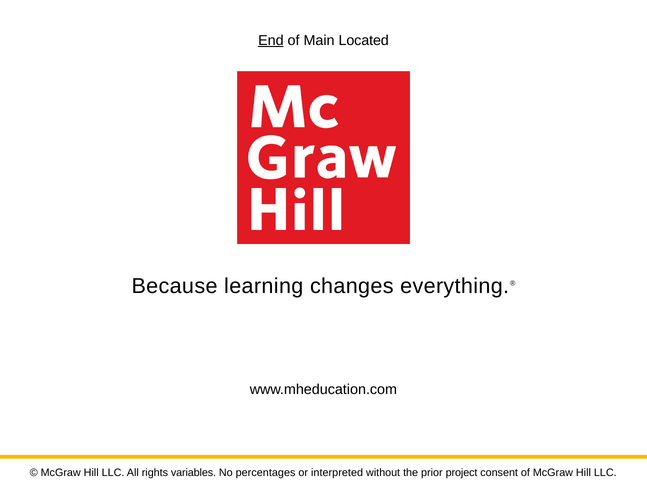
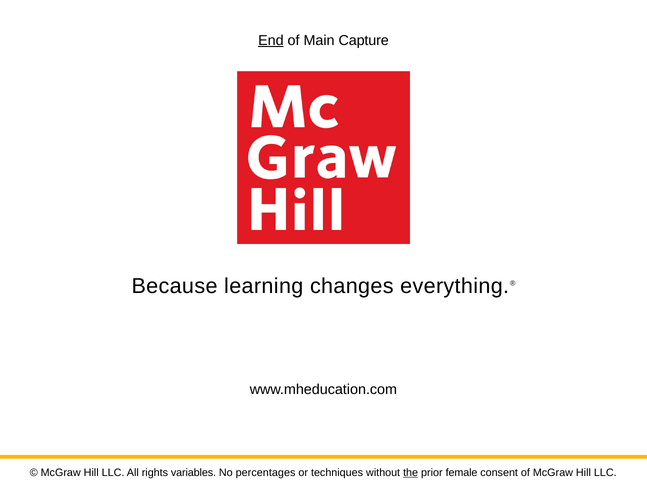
Located: Located -> Capture
interpreted: interpreted -> techniques
the underline: none -> present
project: project -> female
